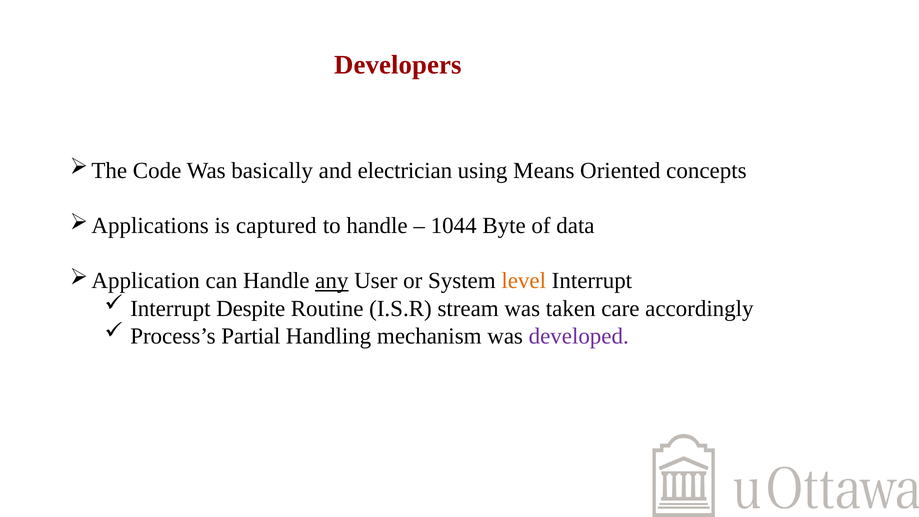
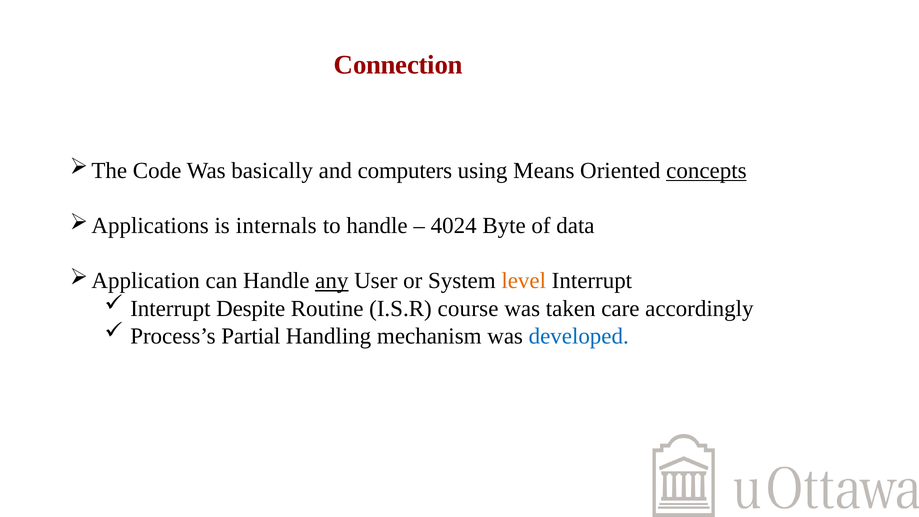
Developers: Developers -> Connection
electrician: electrician -> computers
concepts underline: none -> present
captured: captured -> internals
1044: 1044 -> 4024
stream: stream -> course
developed colour: purple -> blue
